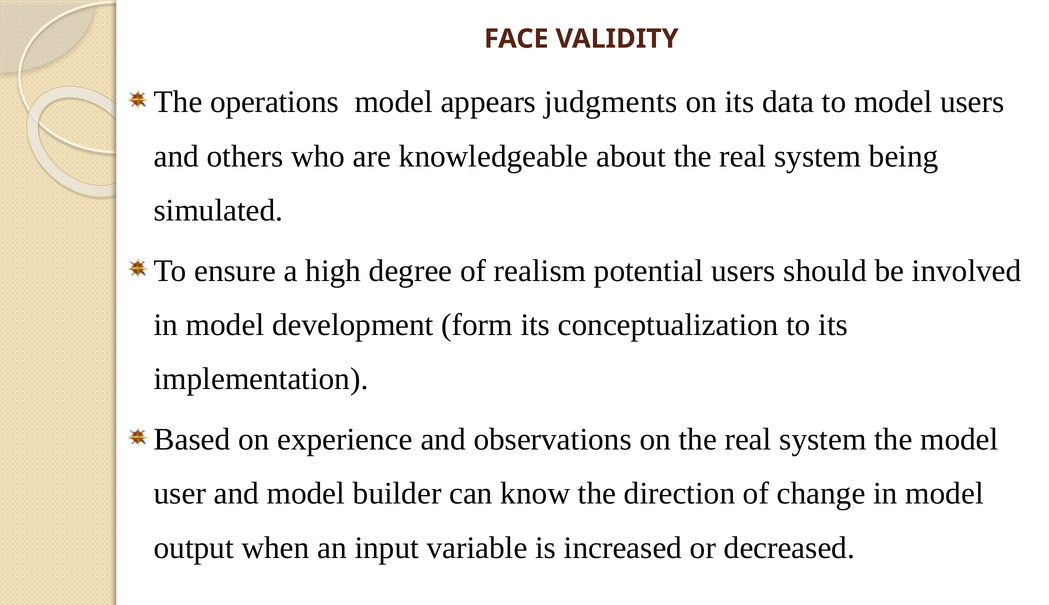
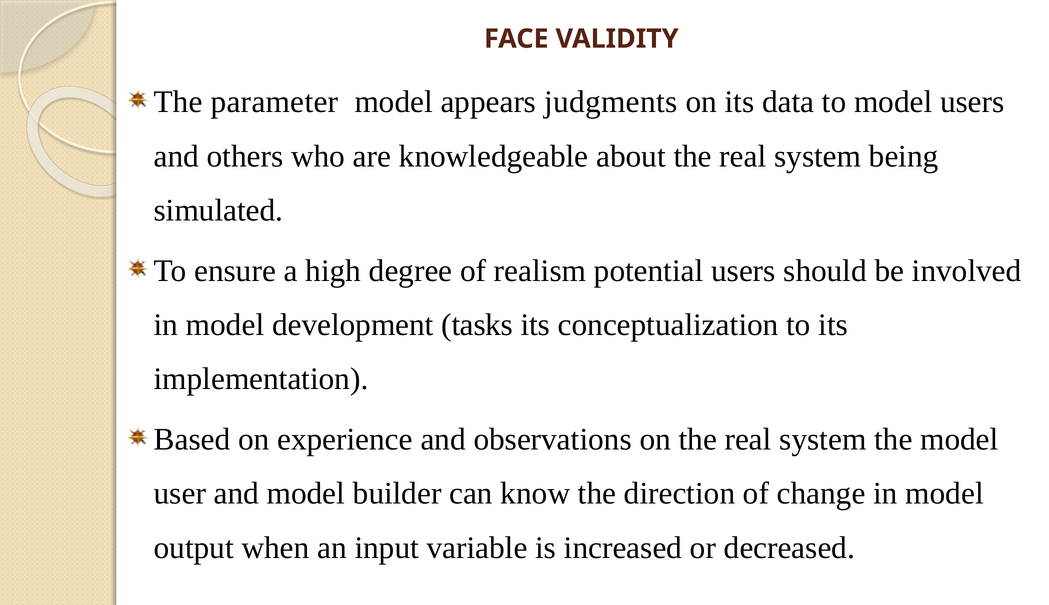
operations: operations -> parameter
form: form -> tasks
